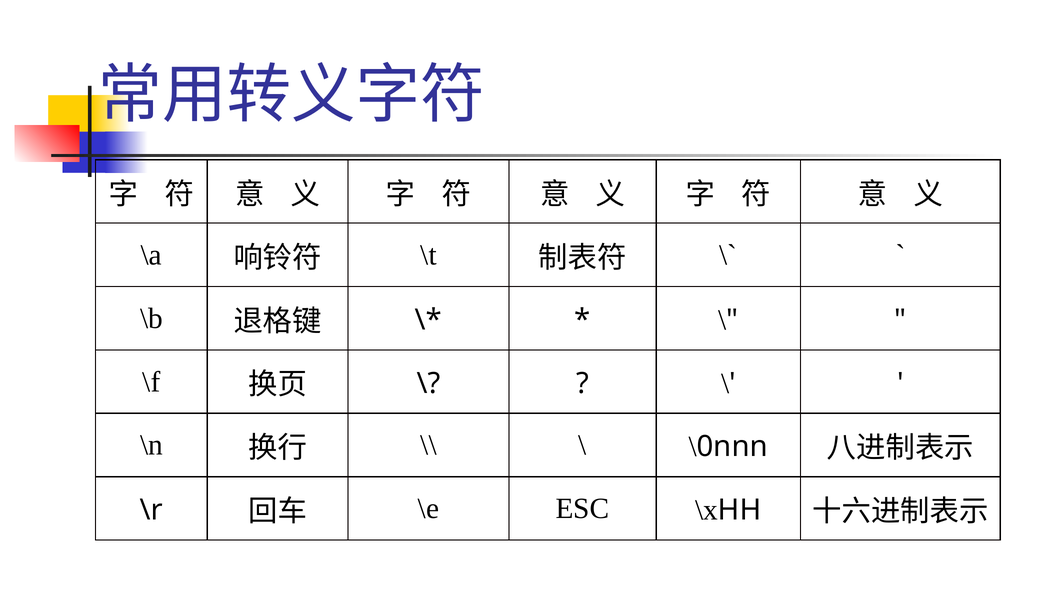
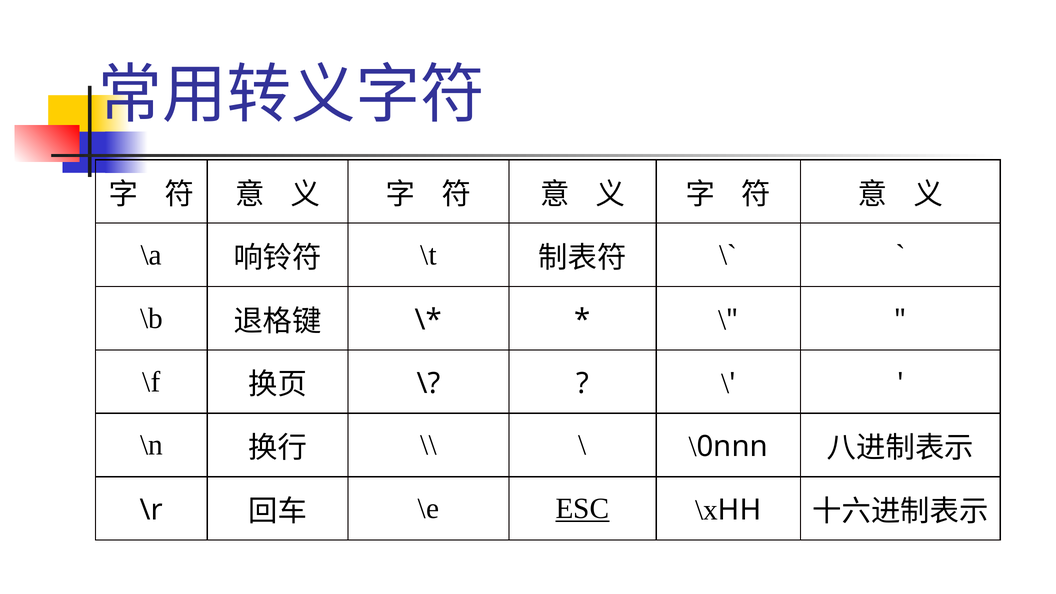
ESC underline: none -> present
